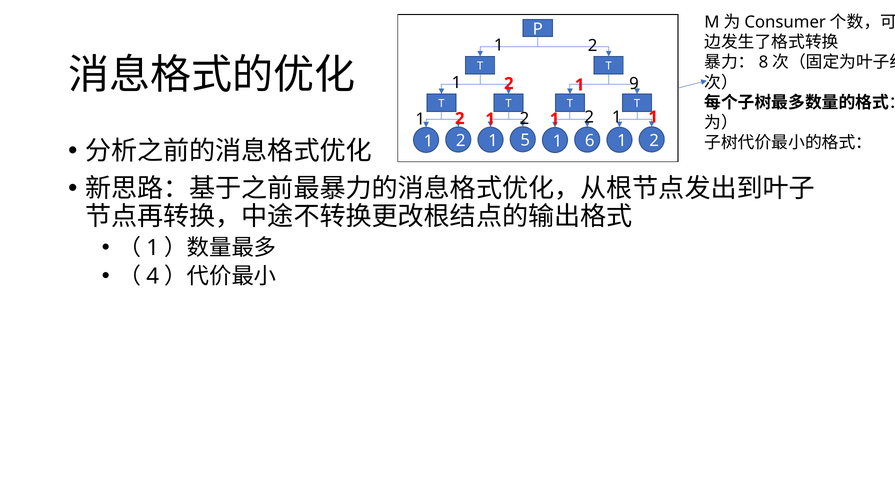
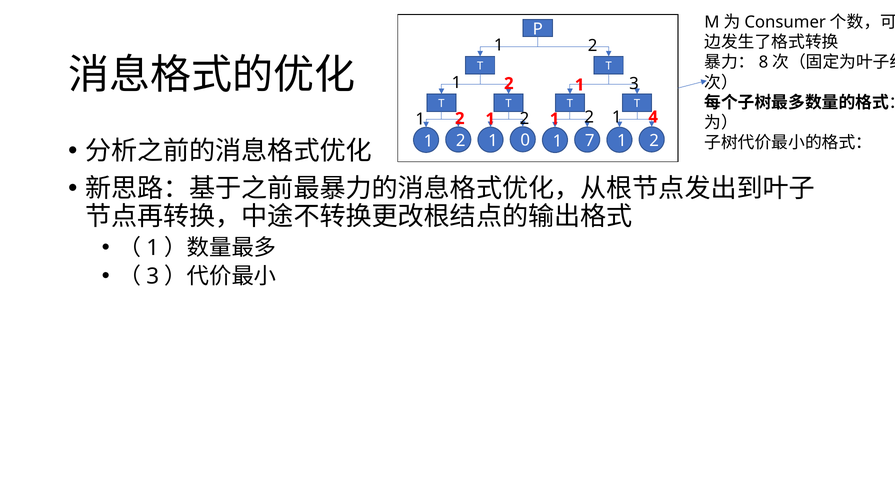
1 9: 9 -> 3
1 2 1 1: 1 -> 4
5: 5 -> 0
6: 6 -> 7
4 at (153, 277): 4 -> 3
